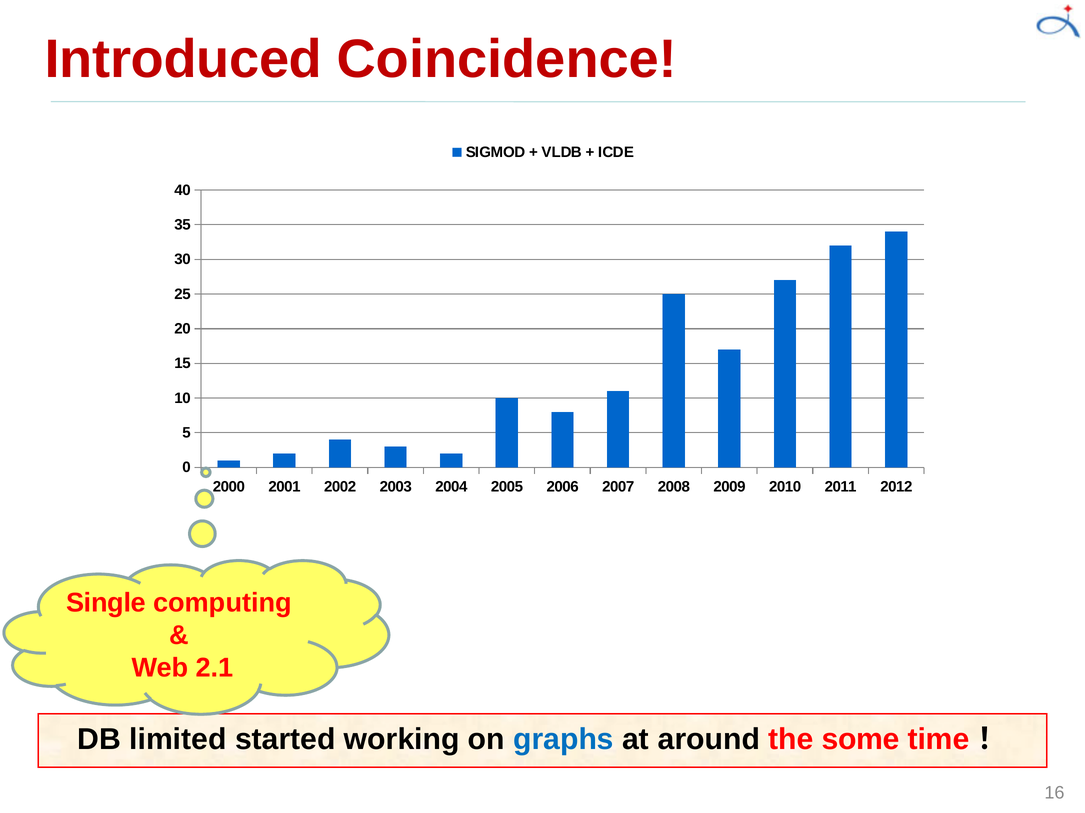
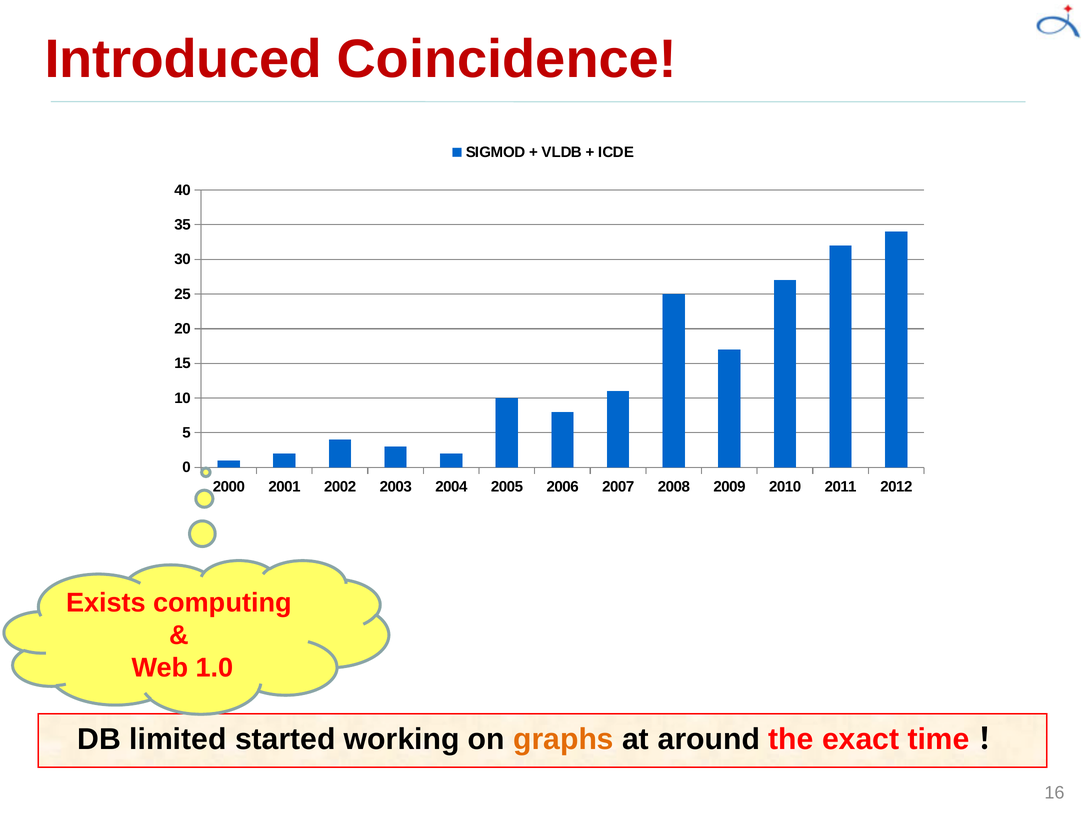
Single: Single -> Exists
2.1: 2.1 -> 1.0
graphs colour: blue -> orange
some: some -> exact
